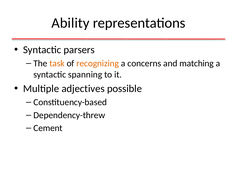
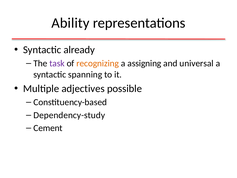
parsers: parsers -> already
task colour: orange -> purple
concerns: concerns -> assigning
matching: matching -> universal
Dependency-threw: Dependency-threw -> Dependency-study
